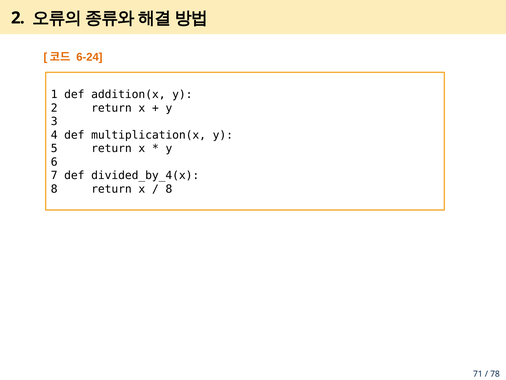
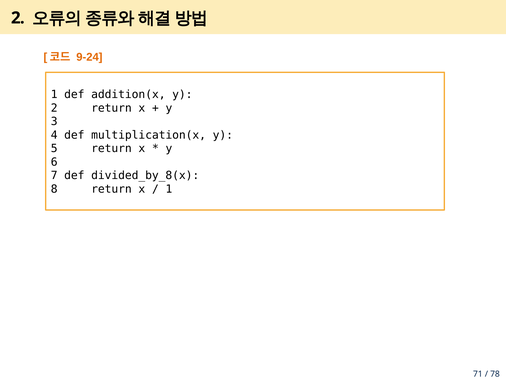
6-24: 6-24 -> 9-24
divided_by_4(x: divided_by_4(x -> divided_by_8(x
8 at (169, 189): 8 -> 1
